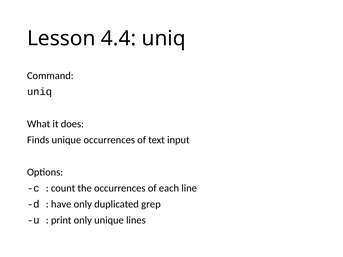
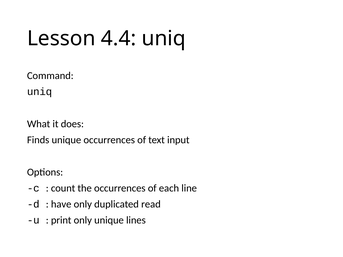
grep: grep -> read
